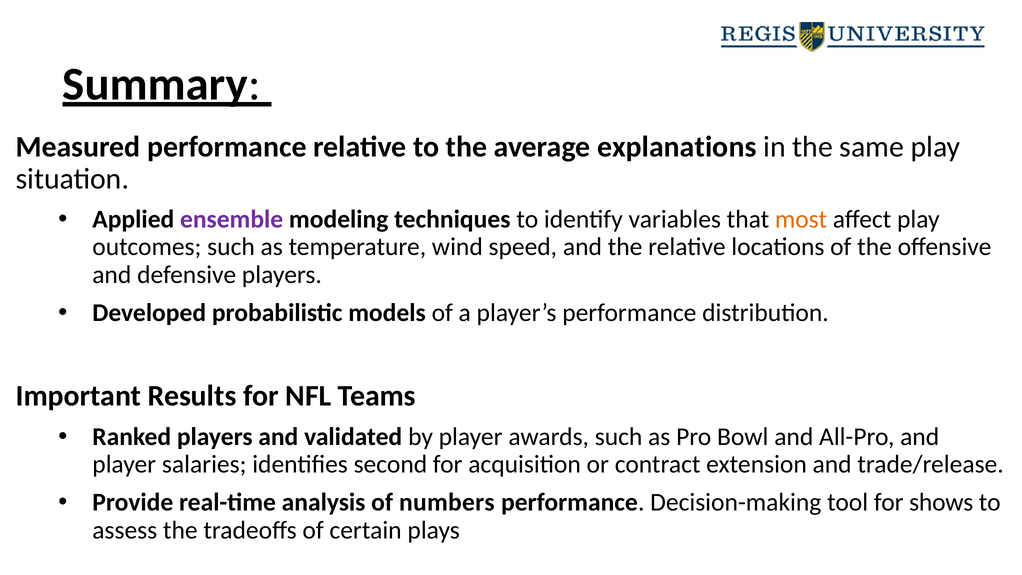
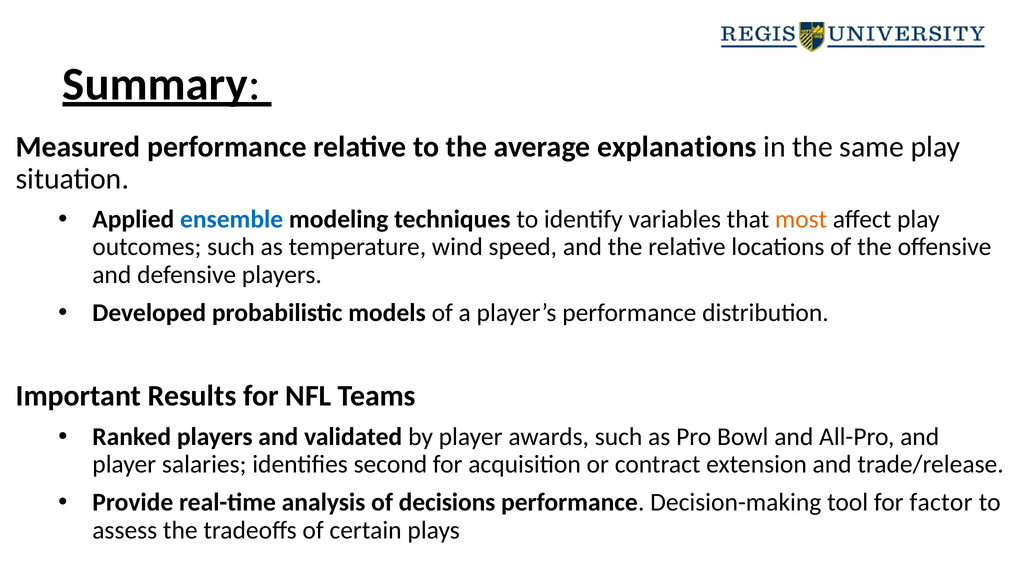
ensemble colour: purple -> blue
numbers: numbers -> decisions
shows: shows -> factor
